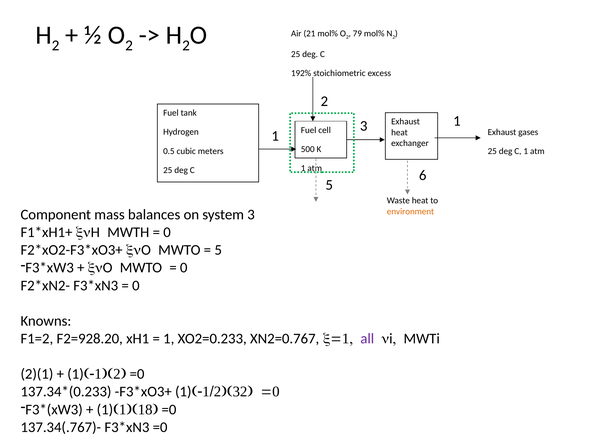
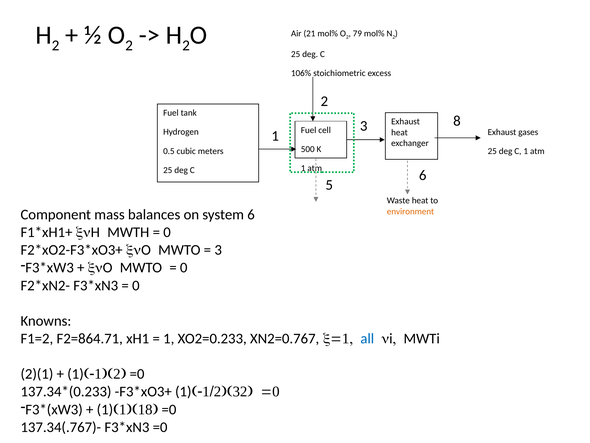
192%: 192% -> 106%
3 1: 1 -> 8
system 3: 3 -> 6
5 at (218, 250): 5 -> 3
F2=928.20: F2=928.20 -> F2=864.71
all colour: purple -> blue
